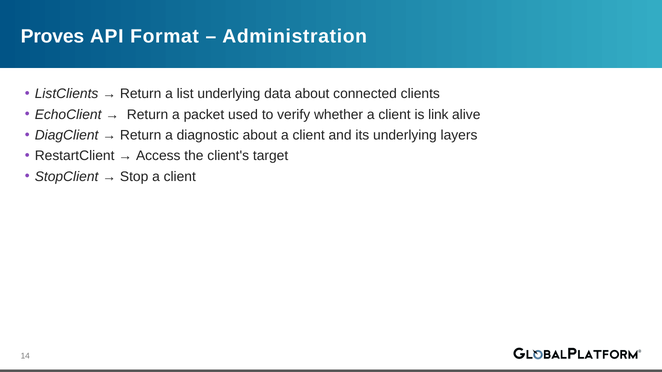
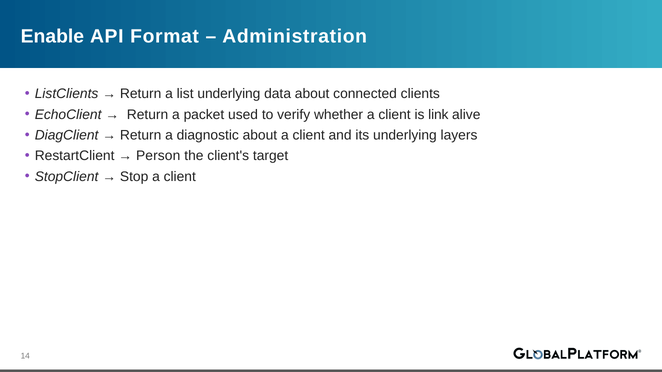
Proves: Proves -> Enable
Access: Access -> Person
